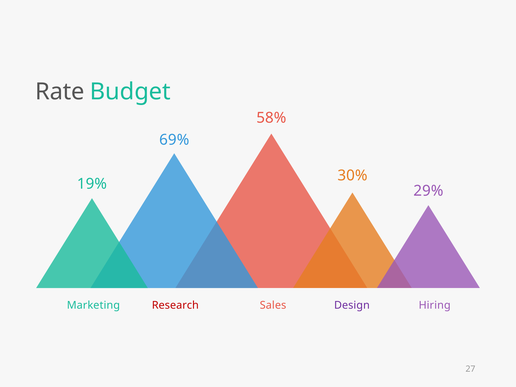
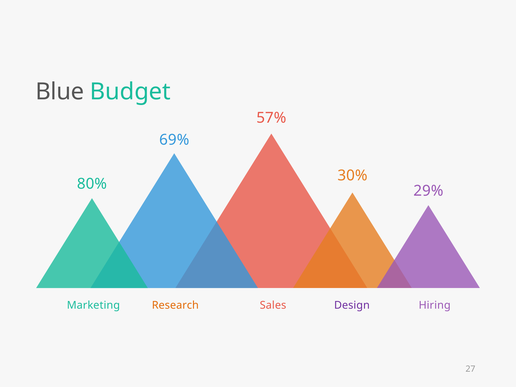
Rate: Rate -> Blue
58%: 58% -> 57%
19%: 19% -> 80%
Research colour: red -> orange
